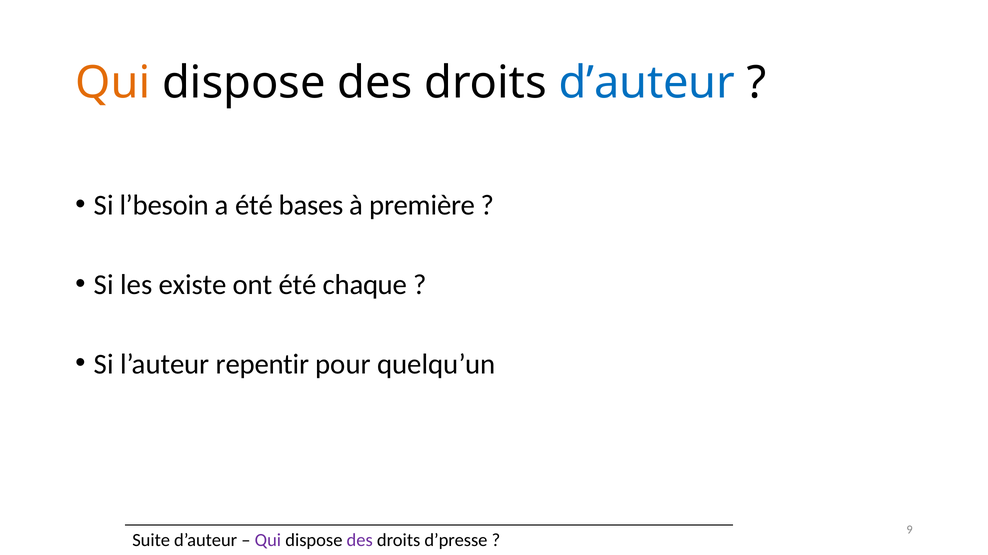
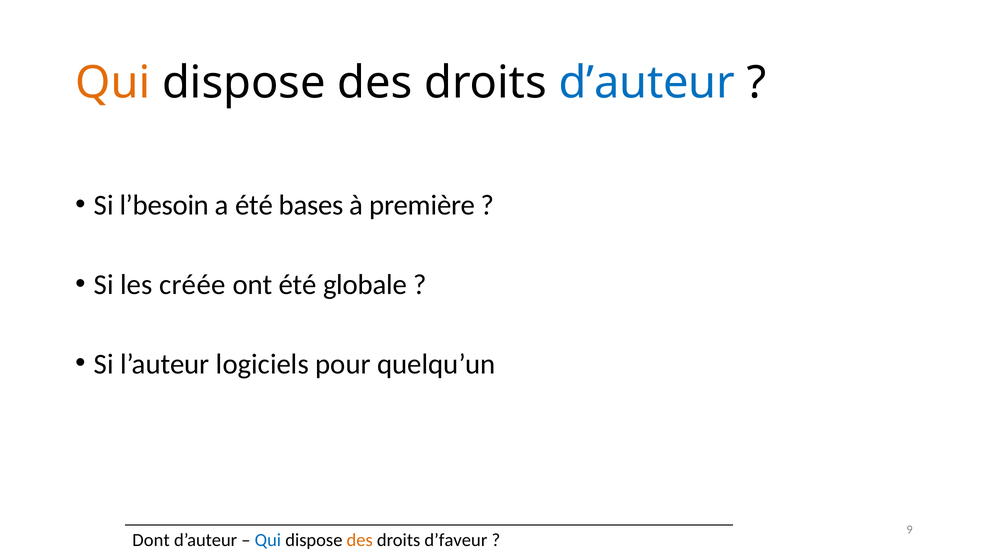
existe: existe -> créée
chaque: chaque -> globale
repentir: repentir -> logiciels
Suite: Suite -> Dont
Qui at (268, 541) colour: purple -> blue
des at (360, 541) colour: purple -> orange
d’presse: d’presse -> d’faveur
